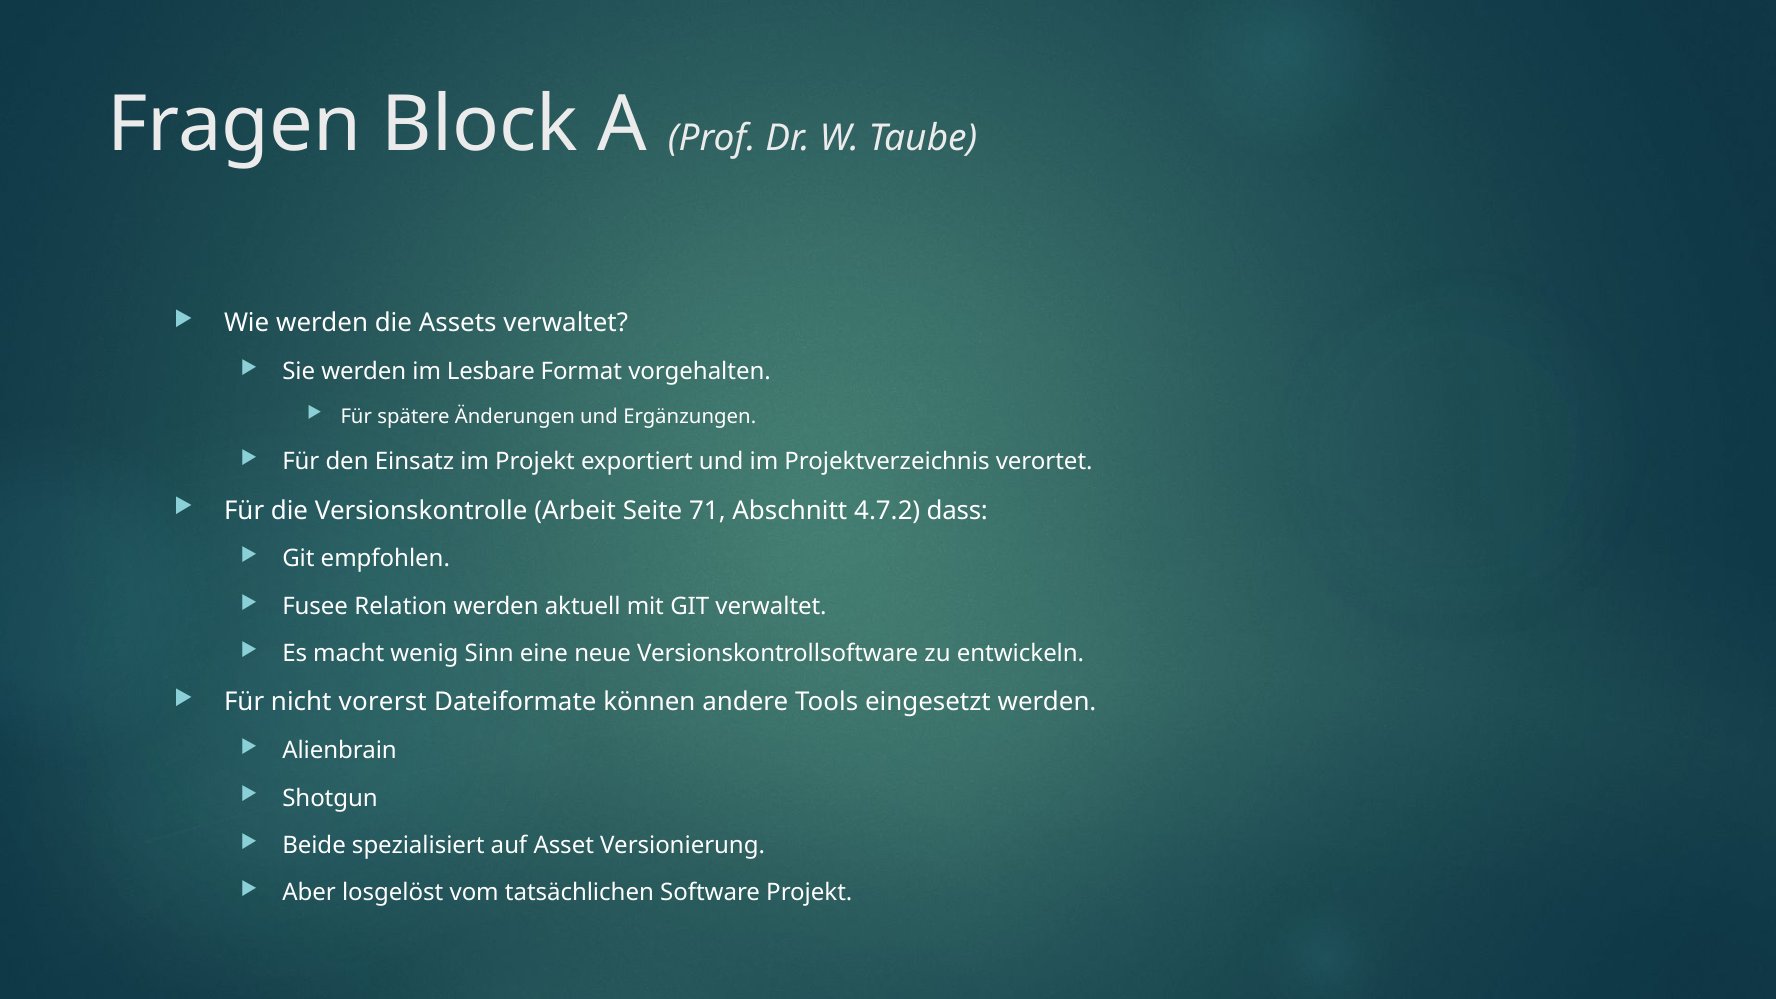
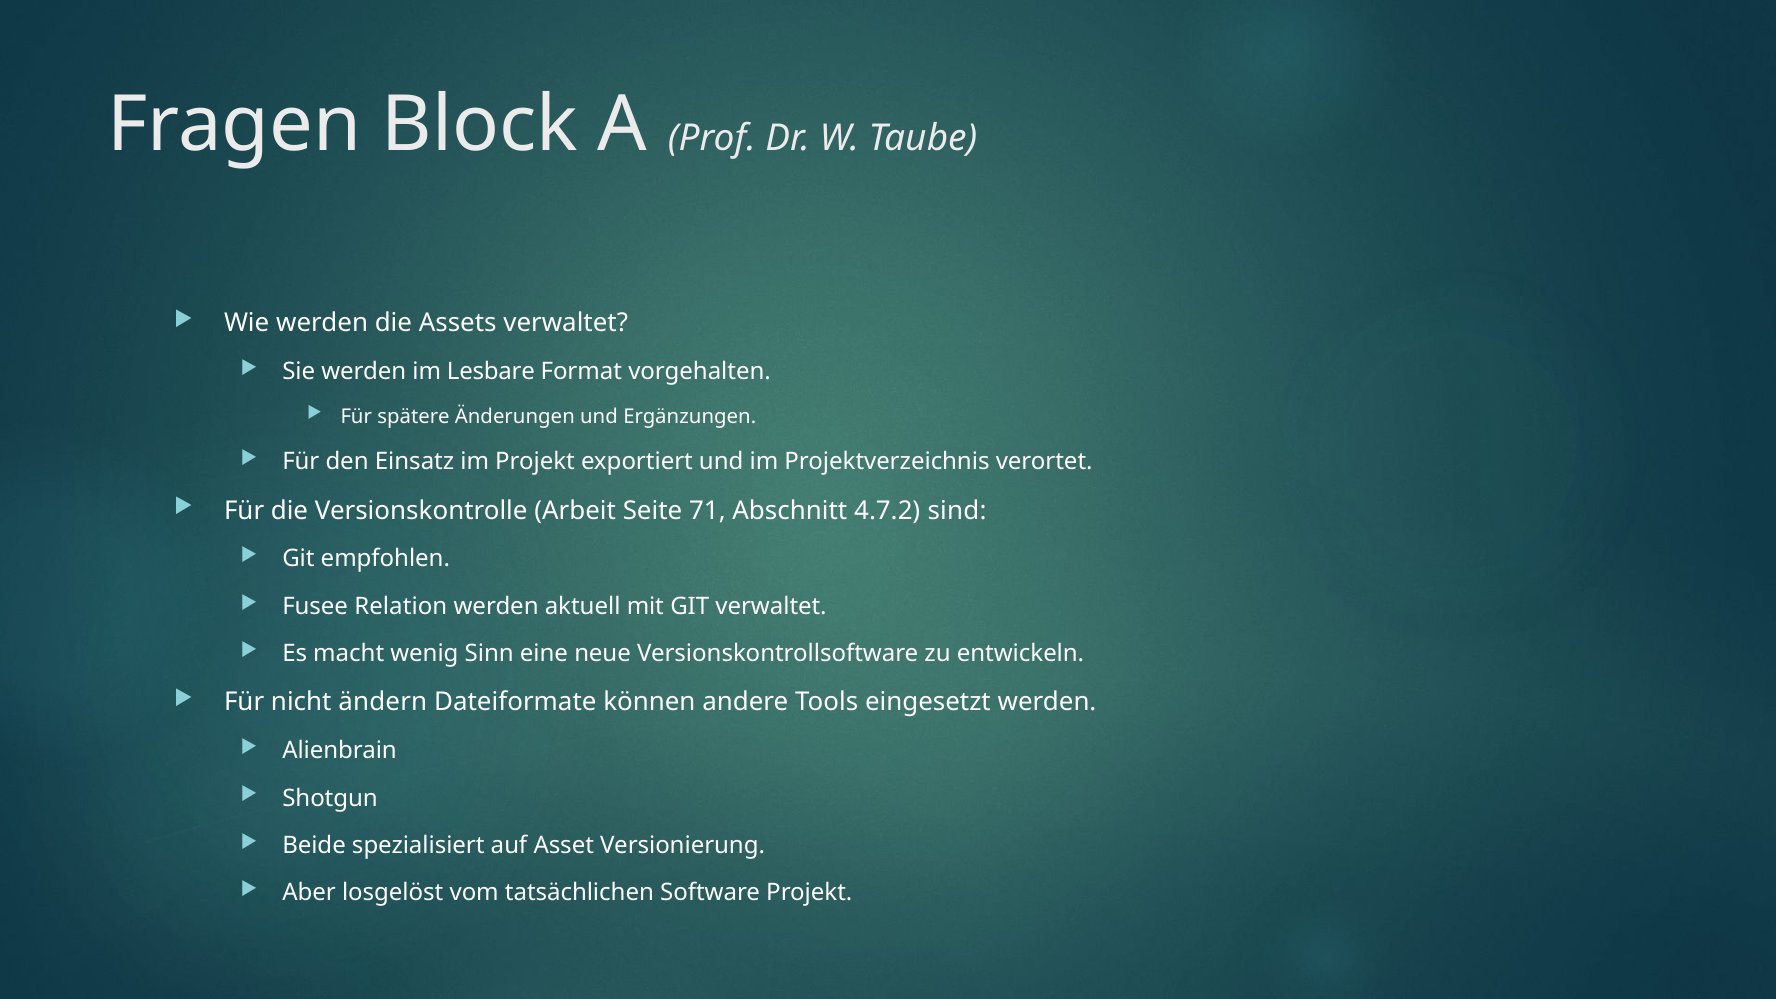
dass: dass -> sind
vorerst: vorerst -> ändern
